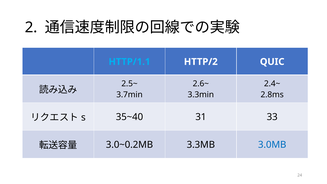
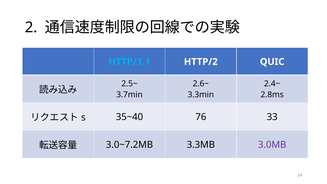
31: 31 -> 76
3.0~0.2MB: 3.0~0.2MB -> 3.0~7.2MB
3.0MB colour: blue -> purple
